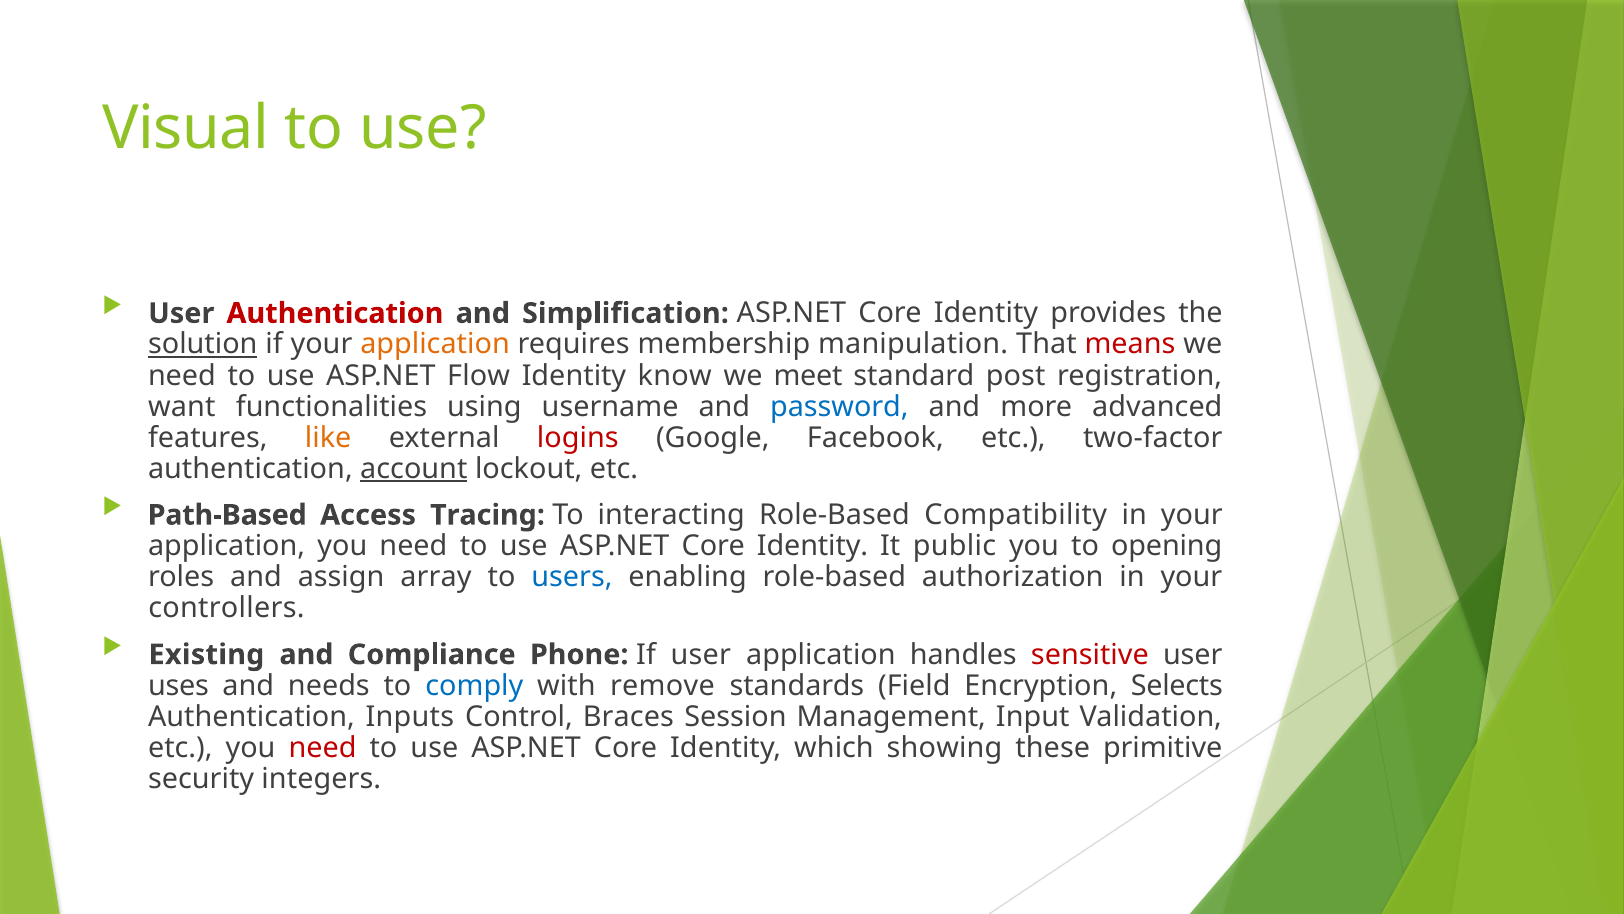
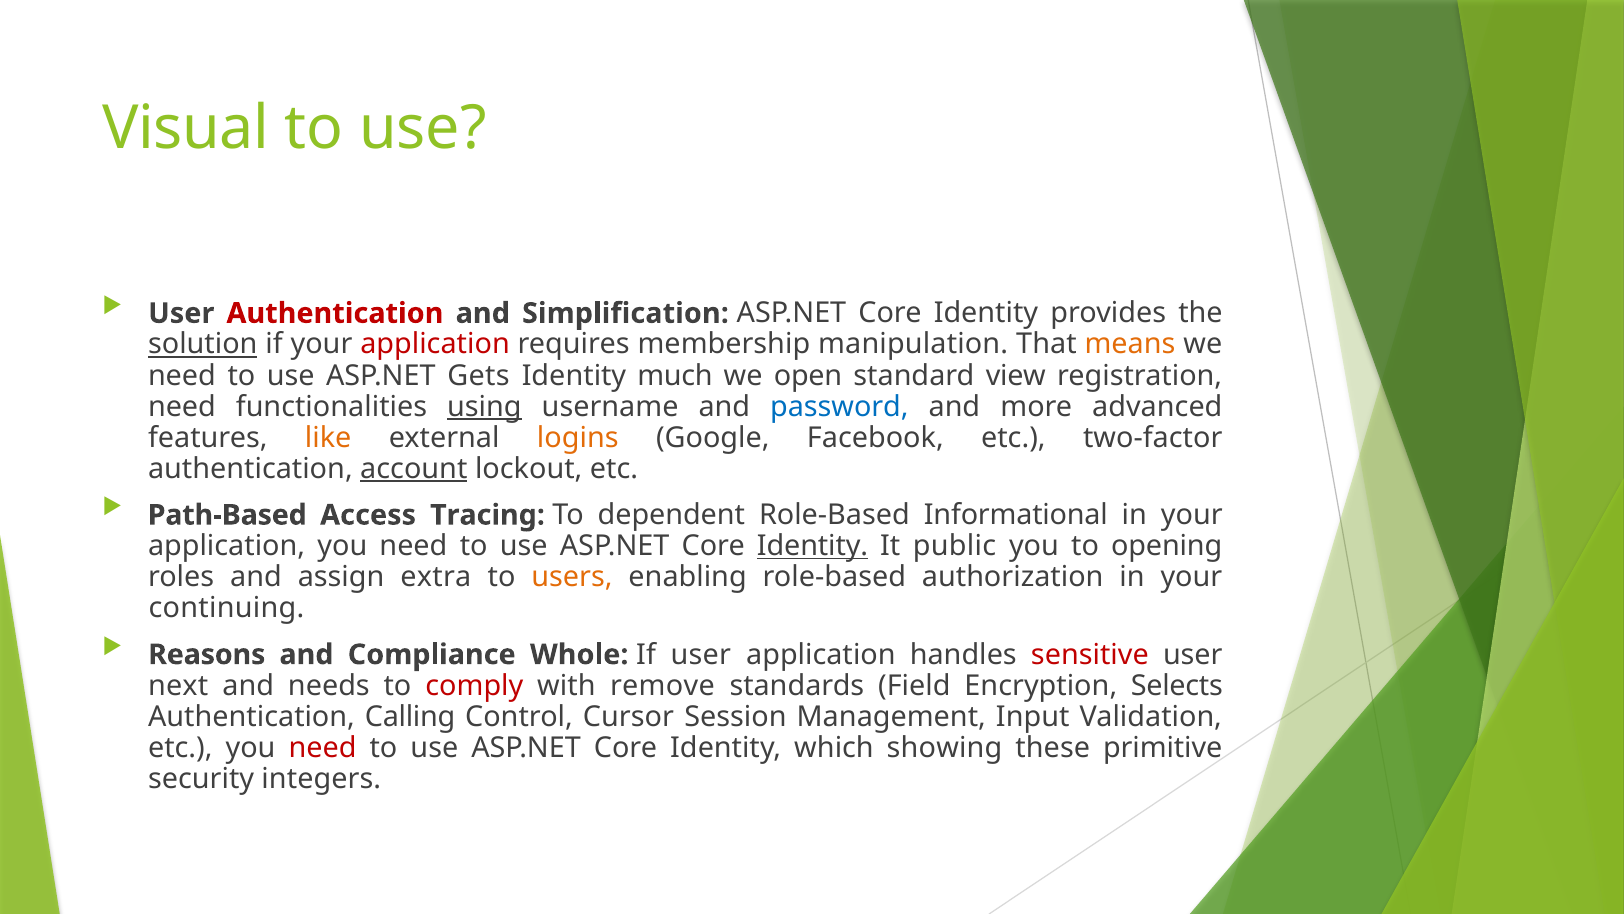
application at (435, 344) colour: orange -> red
means colour: red -> orange
Flow: Flow -> Gets
know: know -> much
meet: meet -> open
post: post -> view
want at (182, 406): want -> need
using underline: none -> present
logins colour: red -> orange
interacting: interacting -> dependent
Compatibility: Compatibility -> Informational
Identity at (813, 546) underline: none -> present
array: array -> extra
users colour: blue -> orange
controllers: controllers -> continuing
Existing: Existing -> Reasons
Phone: Phone -> Whole
uses: uses -> next
comply colour: blue -> red
Inputs: Inputs -> Calling
Braces: Braces -> Cursor
